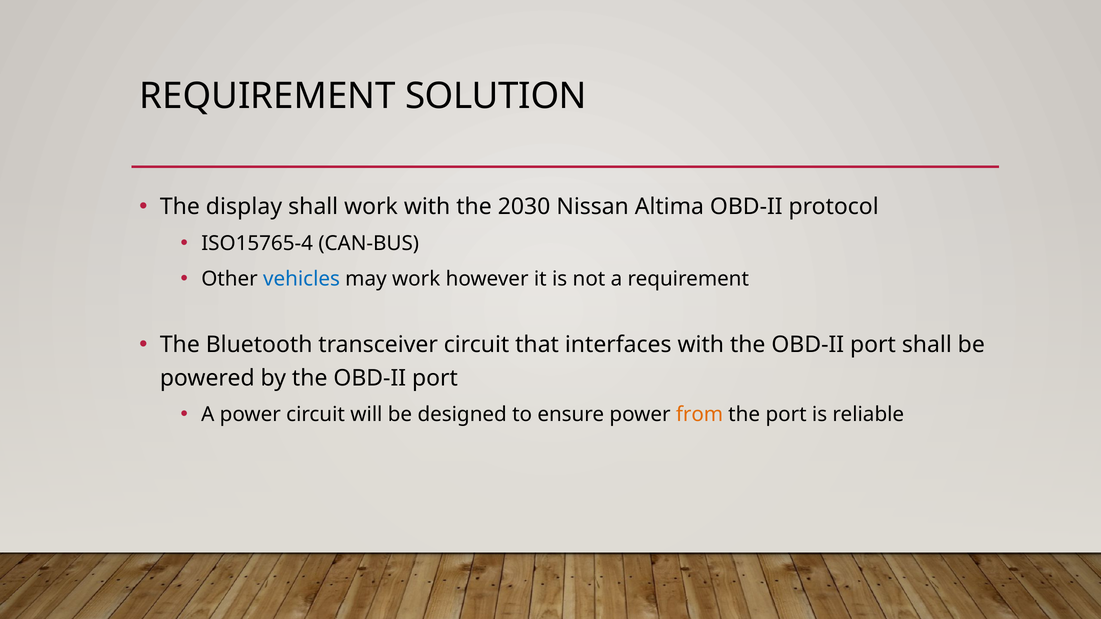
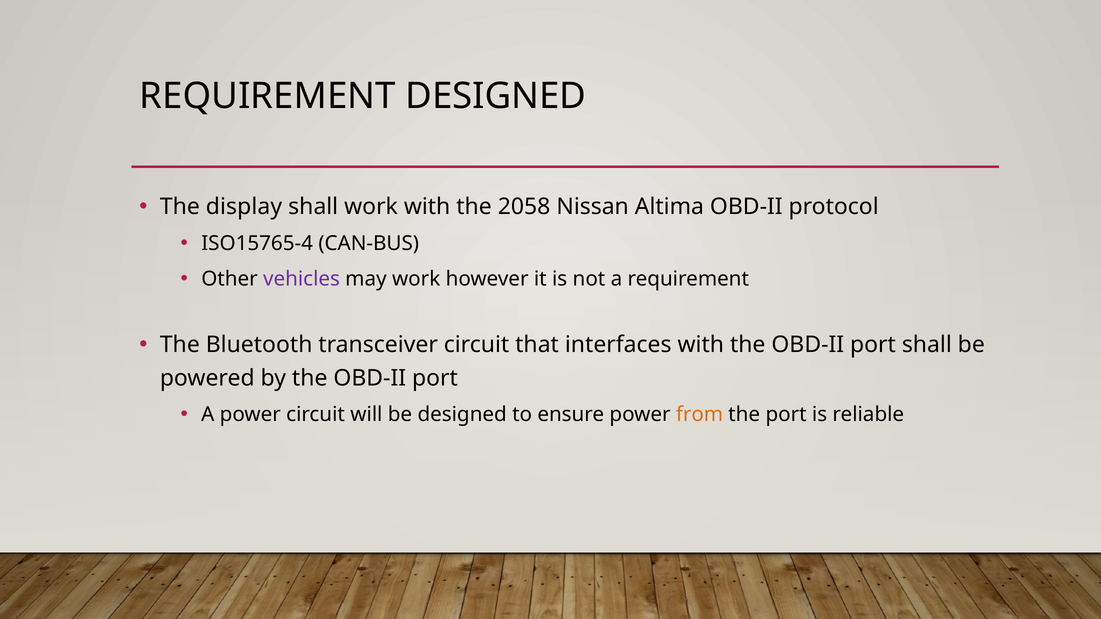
REQUIREMENT SOLUTION: SOLUTION -> DESIGNED
2030: 2030 -> 2058
vehicles colour: blue -> purple
